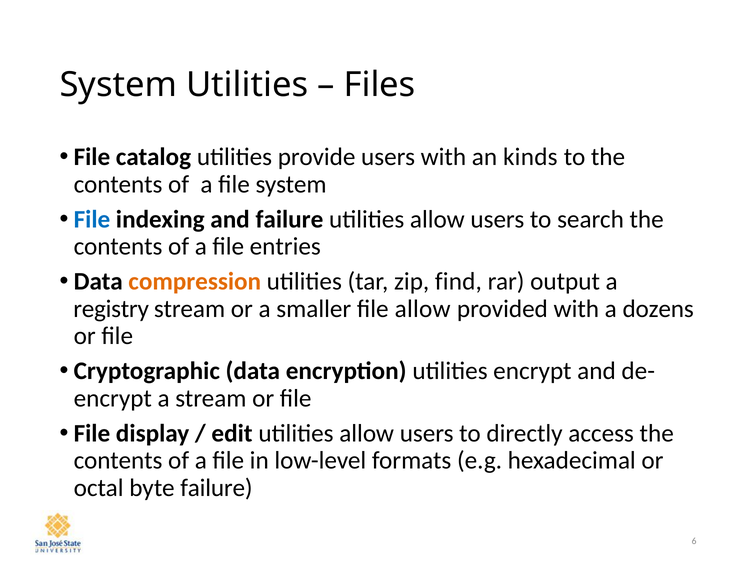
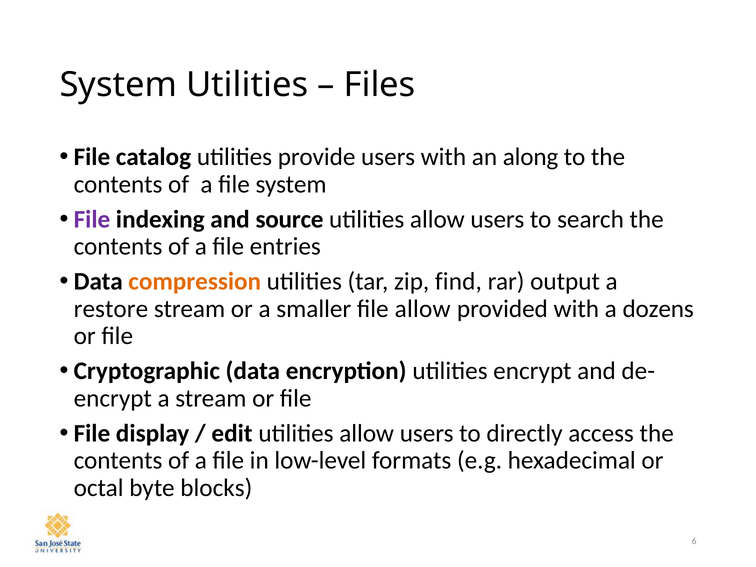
kinds: kinds -> along
File at (92, 219) colour: blue -> purple
and failure: failure -> source
registry: registry -> restore
byte failure: failure -> blocks
